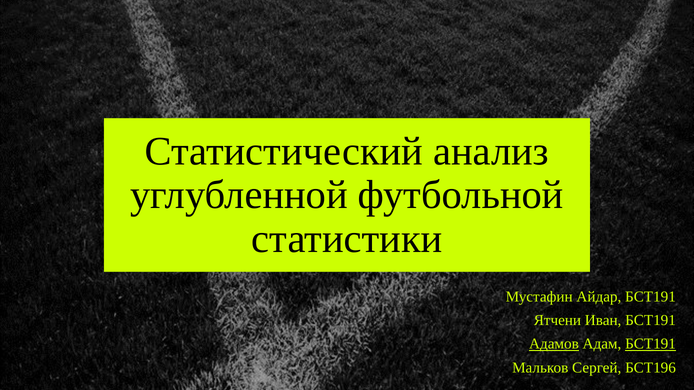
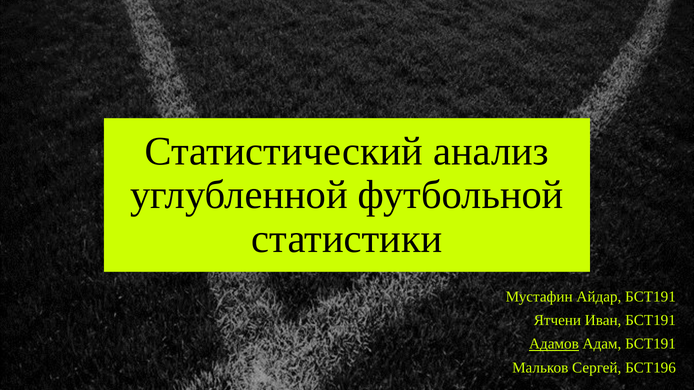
БСТ191 at (651, 344) underline: present -> none
